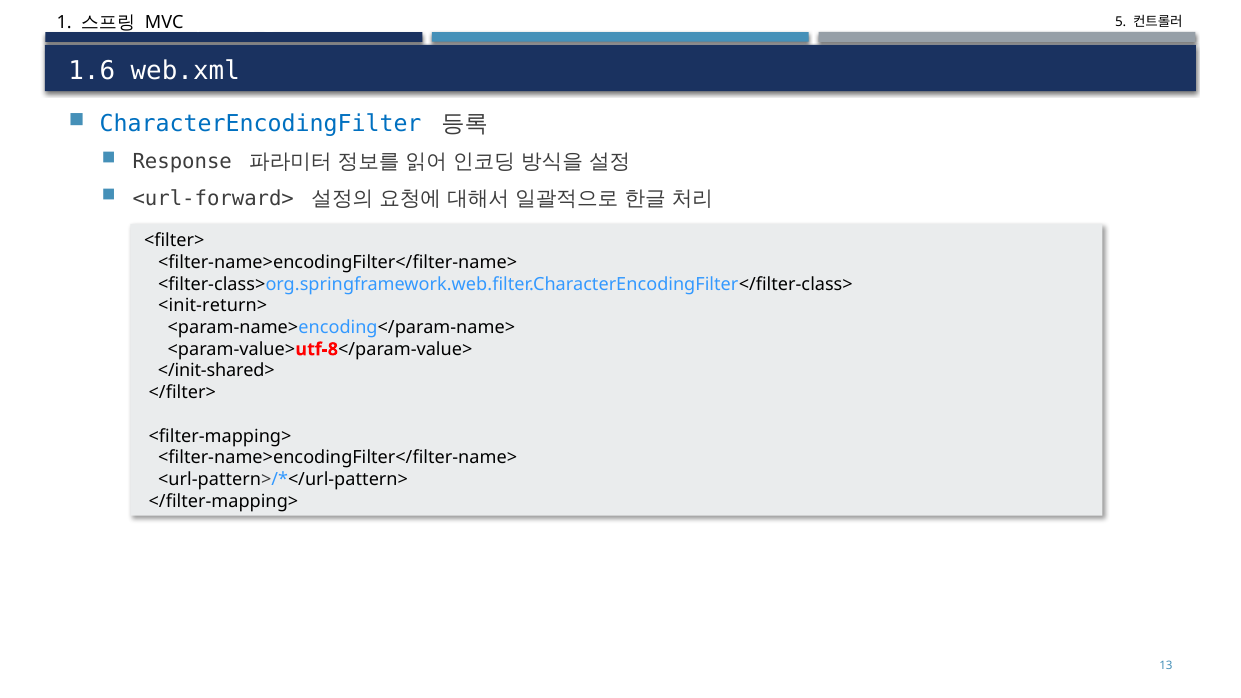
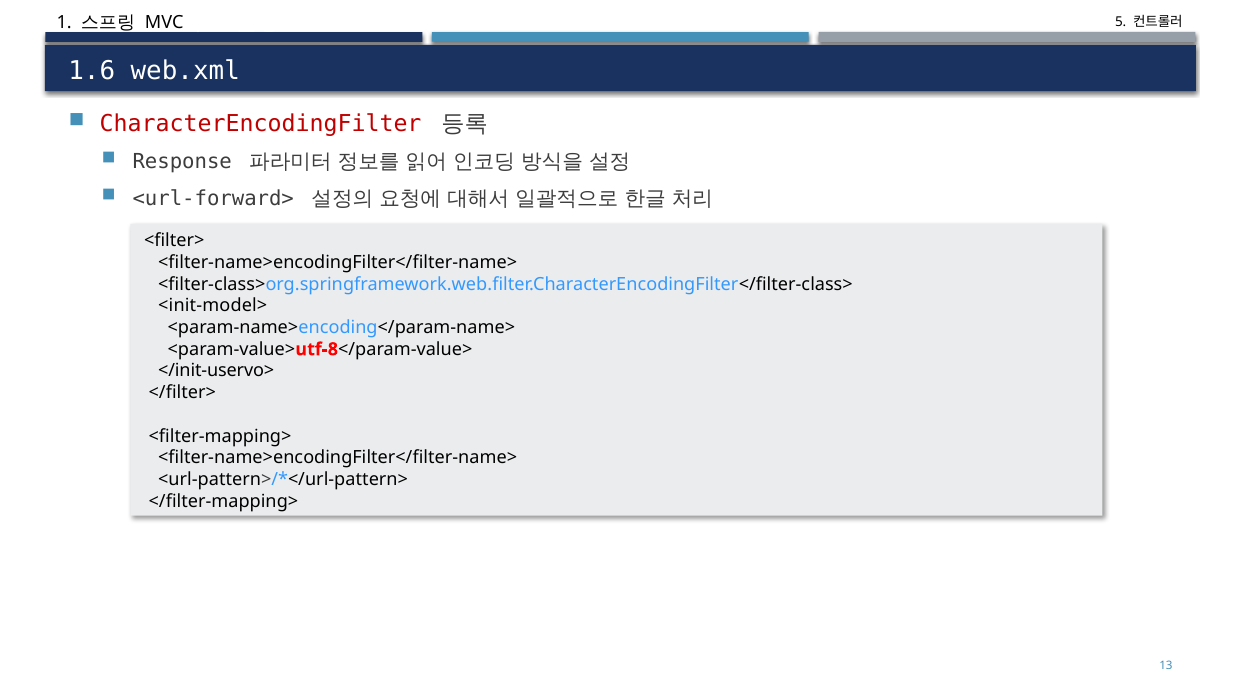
CharacterEncodingFilter colour: blue -> red
<init-return>: <init-return> -> <init-model>
</init-shared>: </init-shared> -> </init-uservo>
